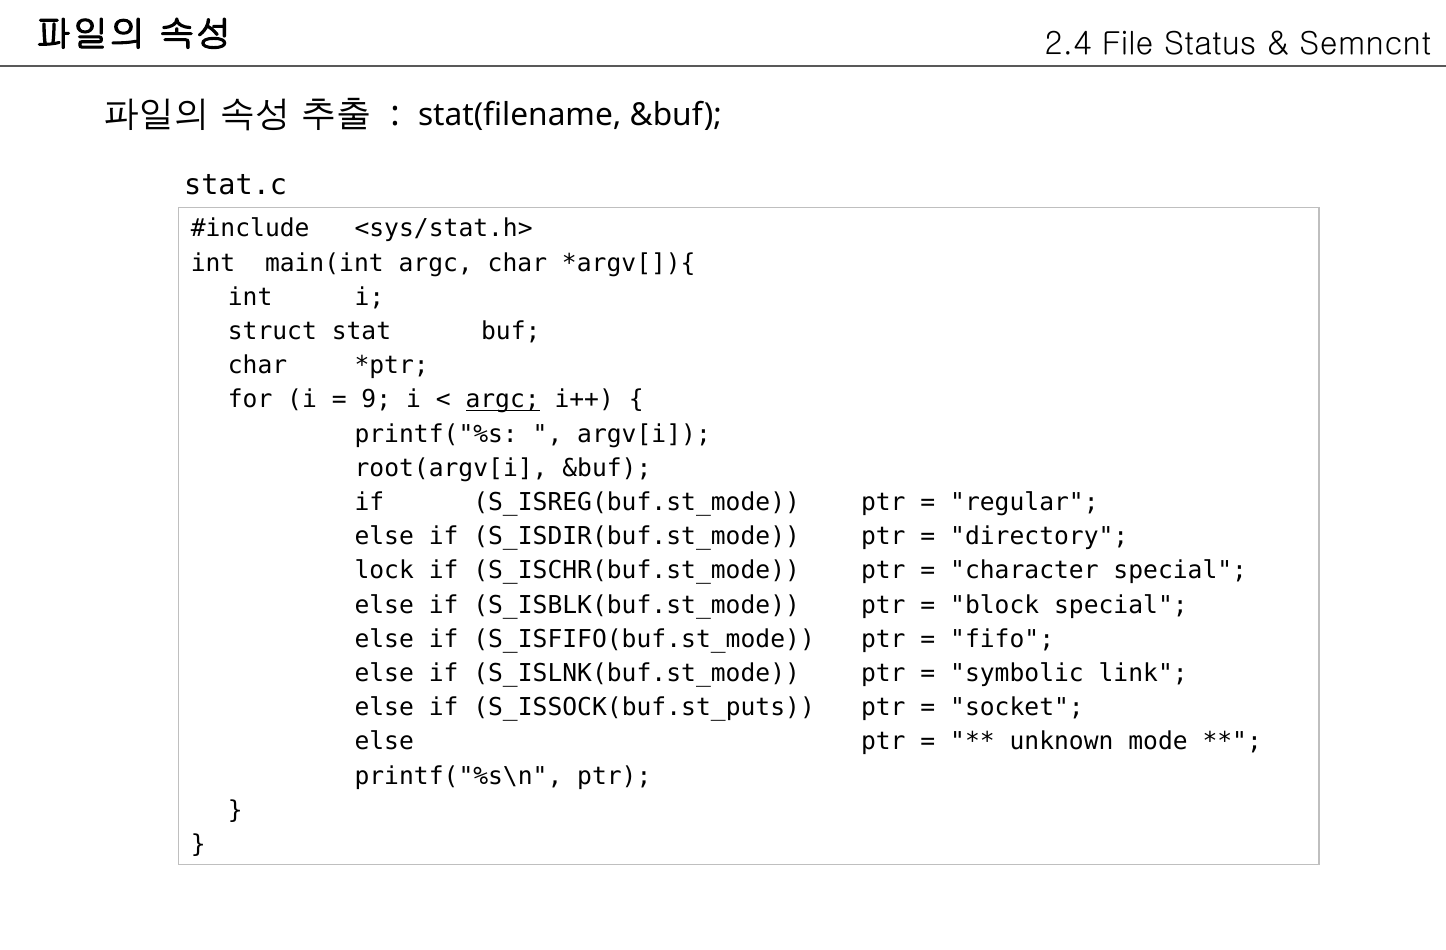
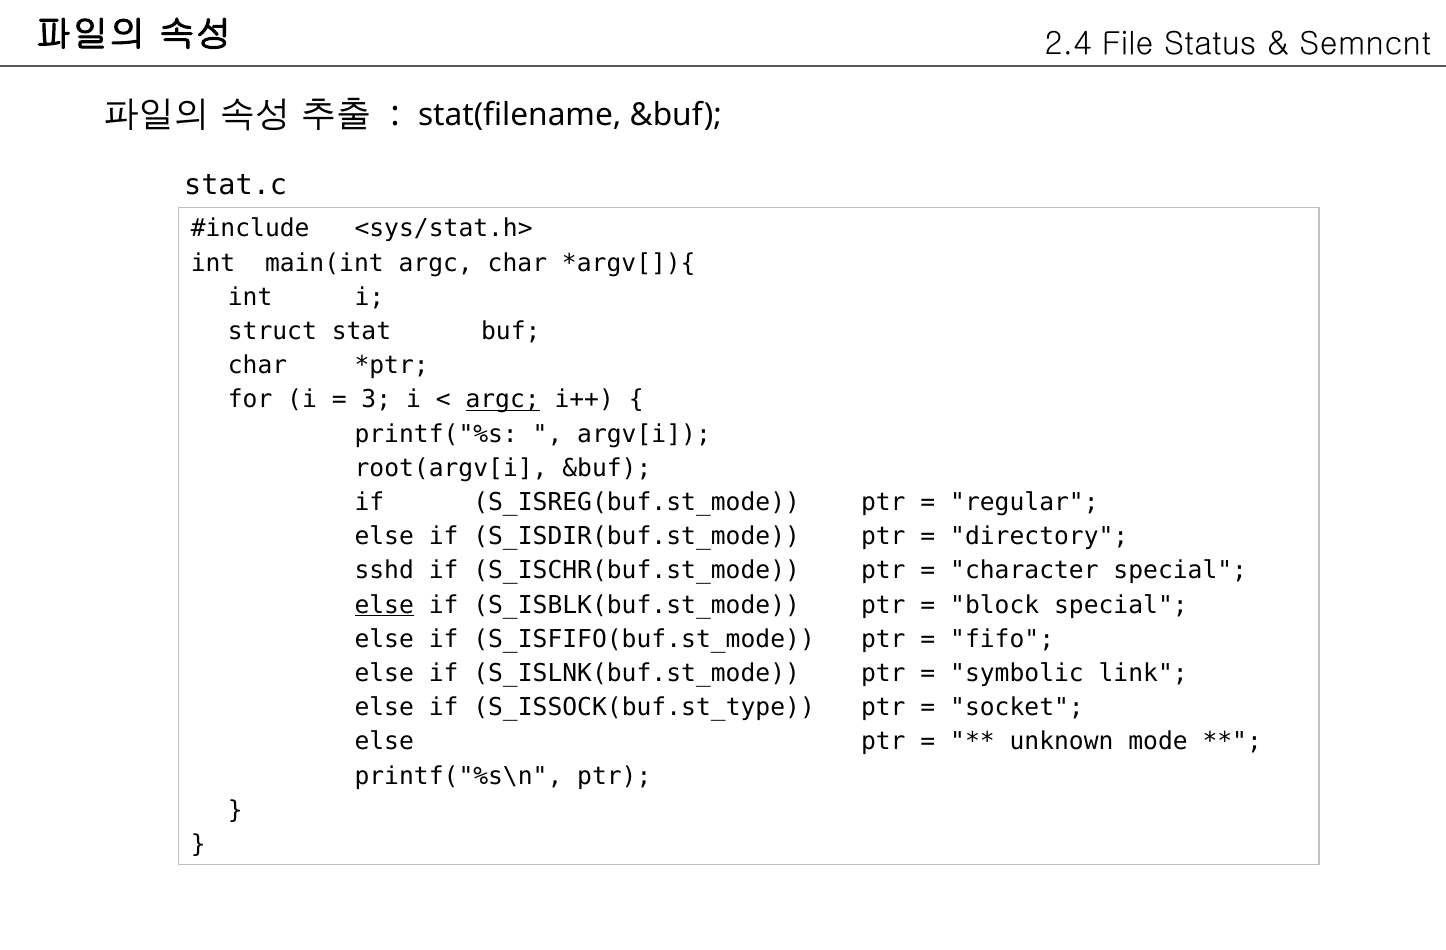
9: 9 -> 3
lock: lock -> sshd
else at (384, 605) underline: none -> present
S_ISSOCK(buf.st_puts: S_ISSOCK(buf.st_puts -> S_ISSOCK(buf.st_type
